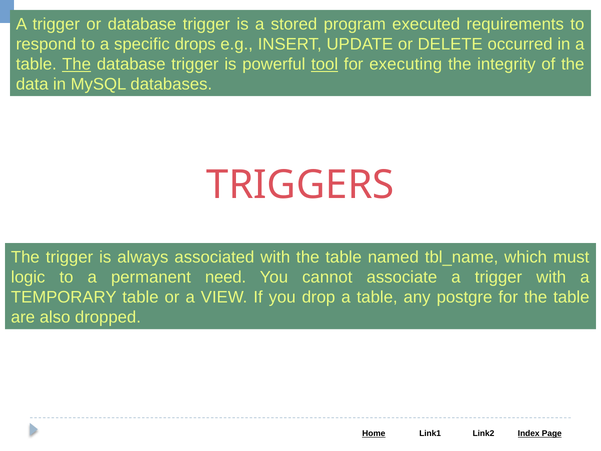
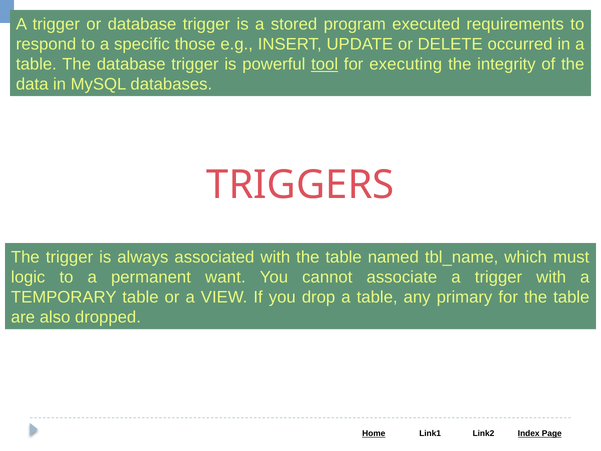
drops: drops -> those
The at (77, 64) underline: present -> none
need: need -> want
postgre: postgre -> primary
